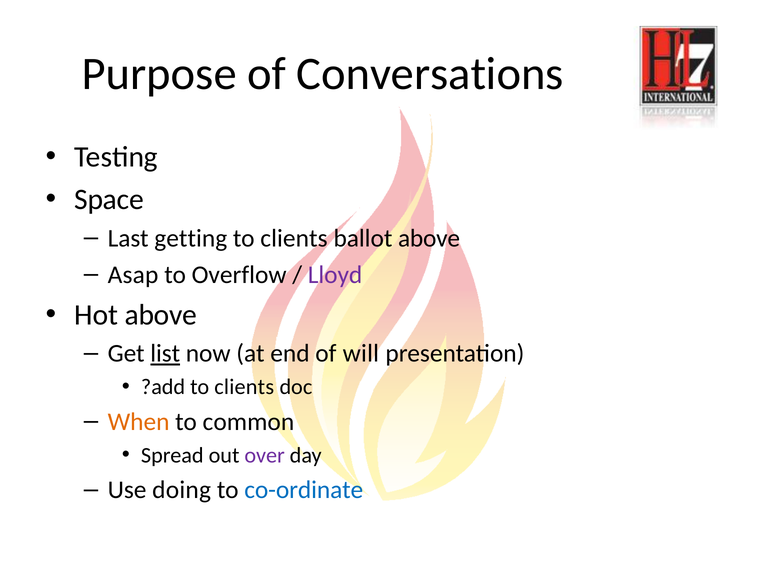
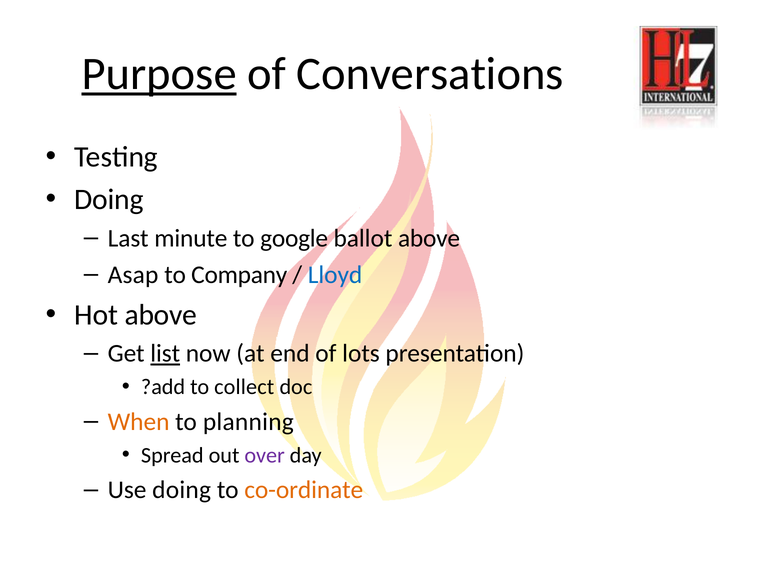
Purpose underline: none -> present
Space at (109, 199): Space -> Doing
getting: getting -> minute
clients at (294, 238): clients -> google
Overflow: Overflow -> Company
Lloyd colour: purple -> blue
will: will -> lots
?add to clients: clients -> collect
common: common -> planning
co-ordinate colour: blue -> orange
